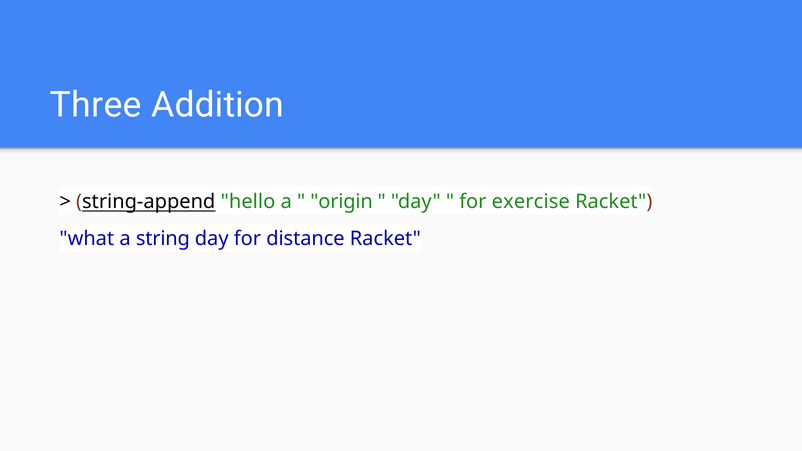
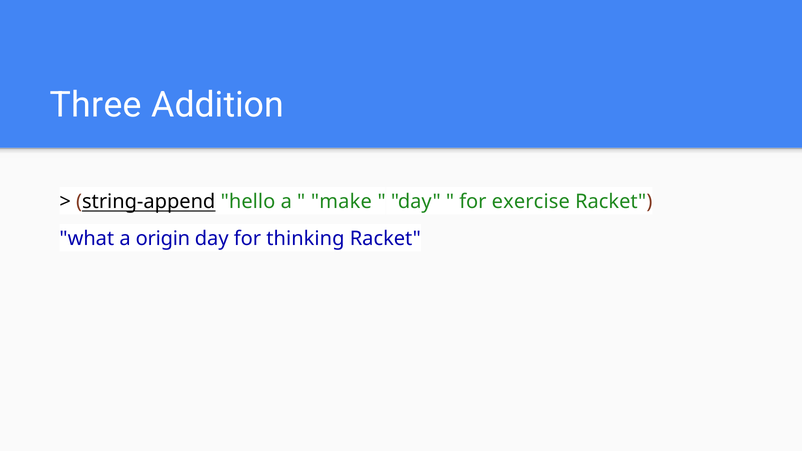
origin: origin -> make
string: string -> origin
distance: distance -> thinking
